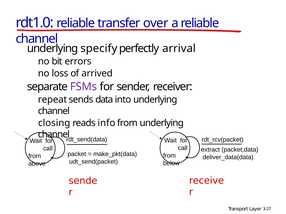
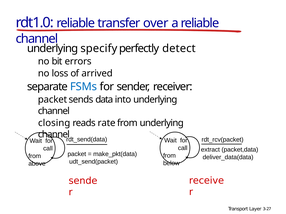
arrival: arrival -> detect
FSMs colour: purple -> blue
repeat at (52, 100): repeat -> packet
info: info -> rate
